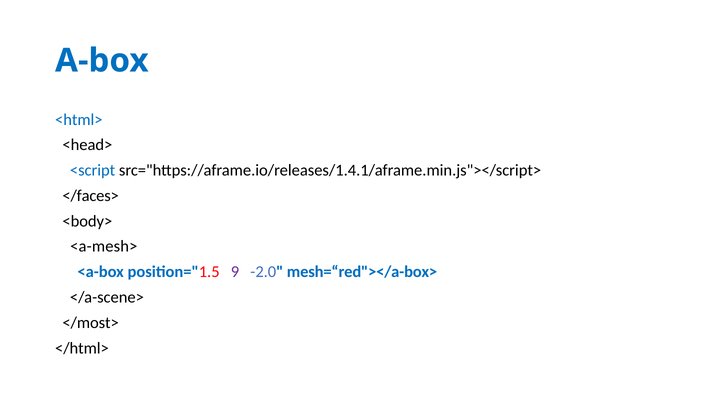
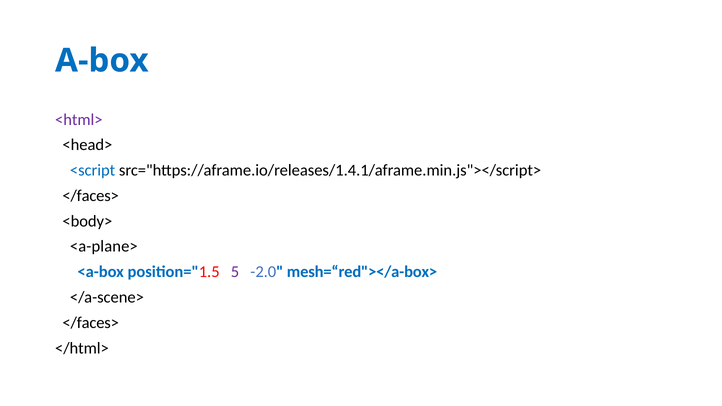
<html> colour: blue -> purple
<a-mesh>: <a-mesh> -> <a-plane>
9: 9 -> 5
</most> at (91, 323): </most> -> </faces>
